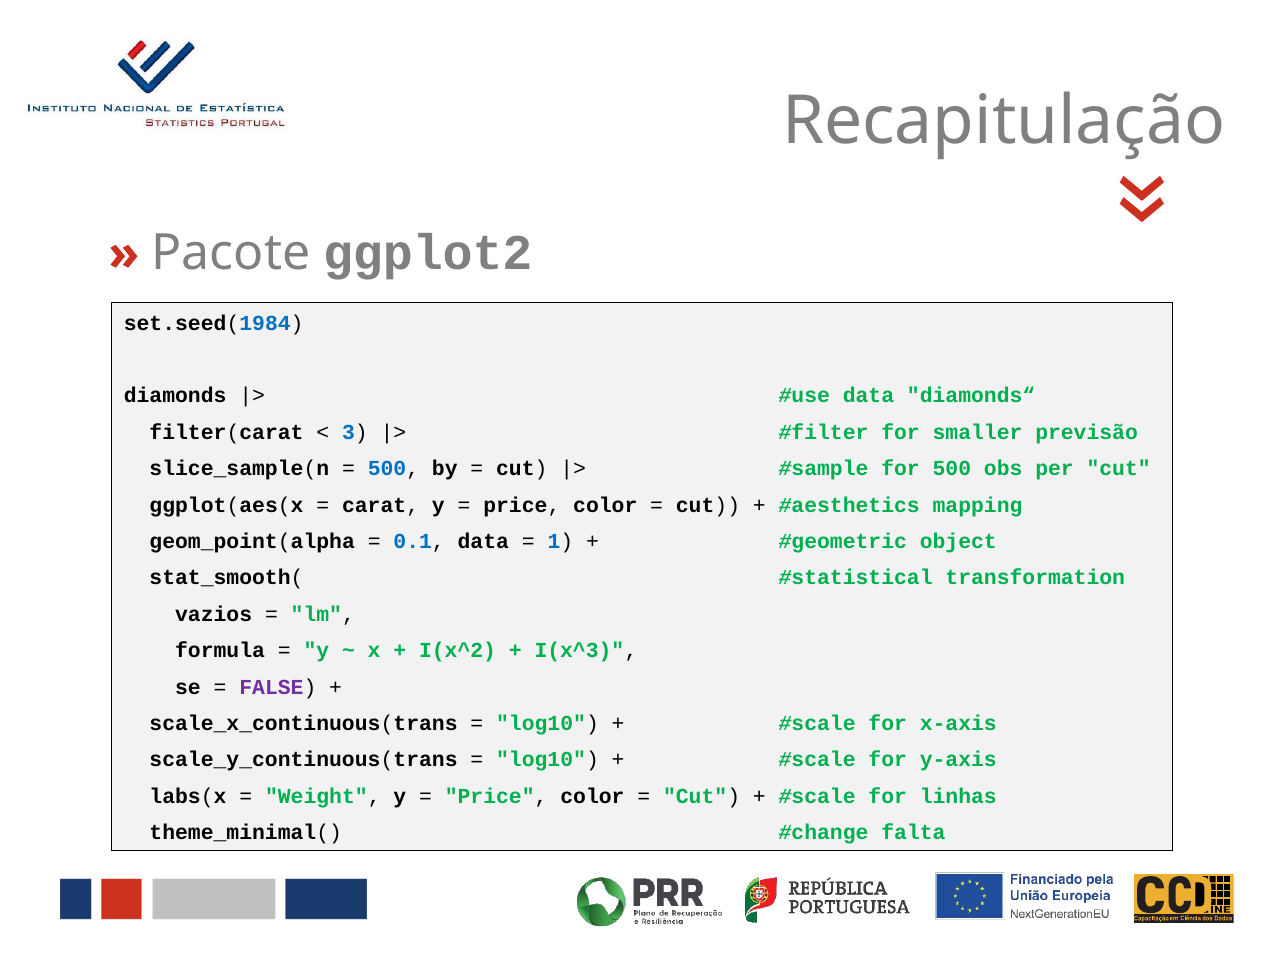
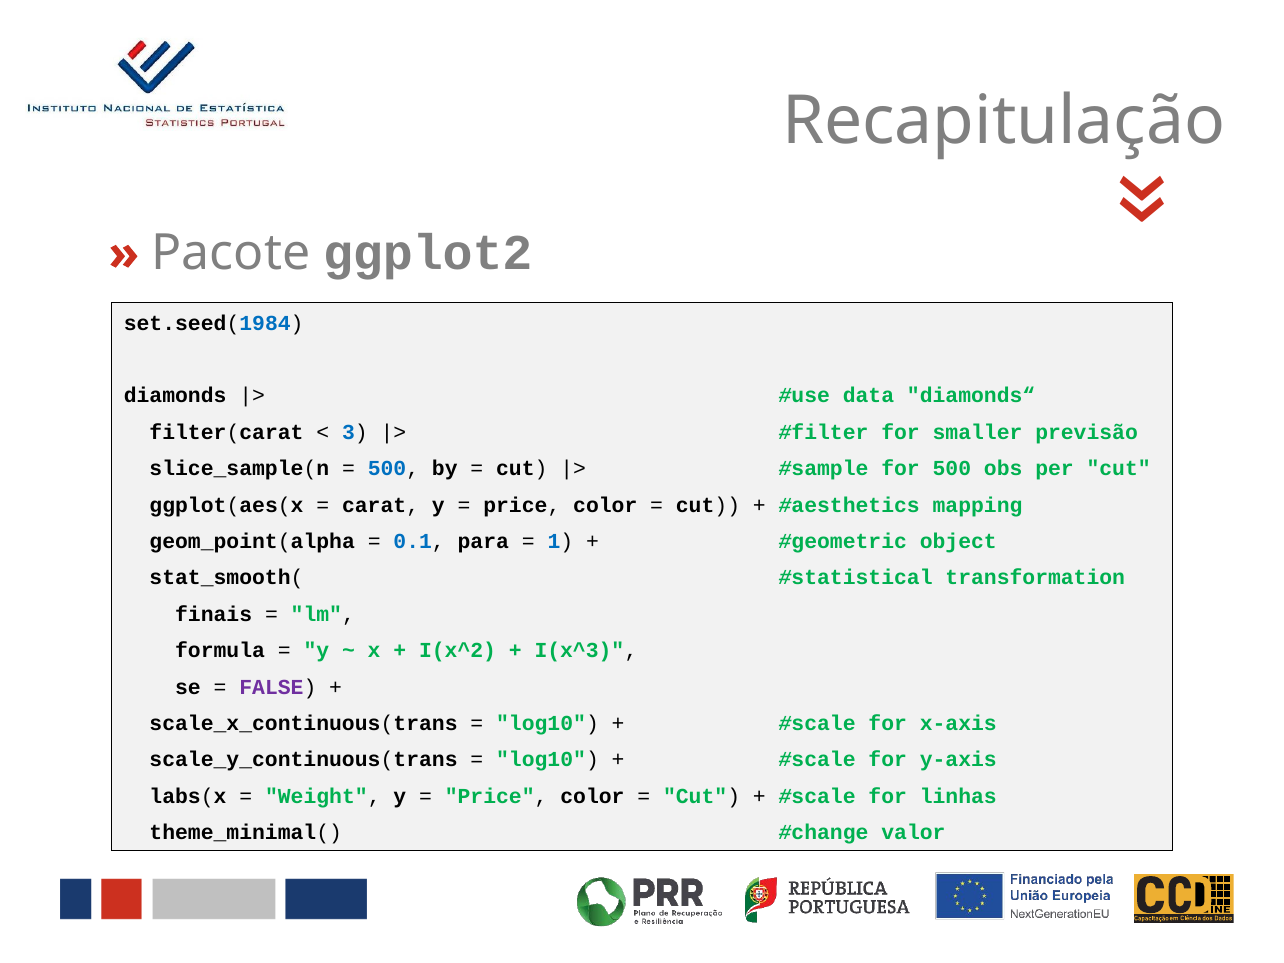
0.1 data: data -> para
vazios: vazios -> finais
falta: falta -> valor
